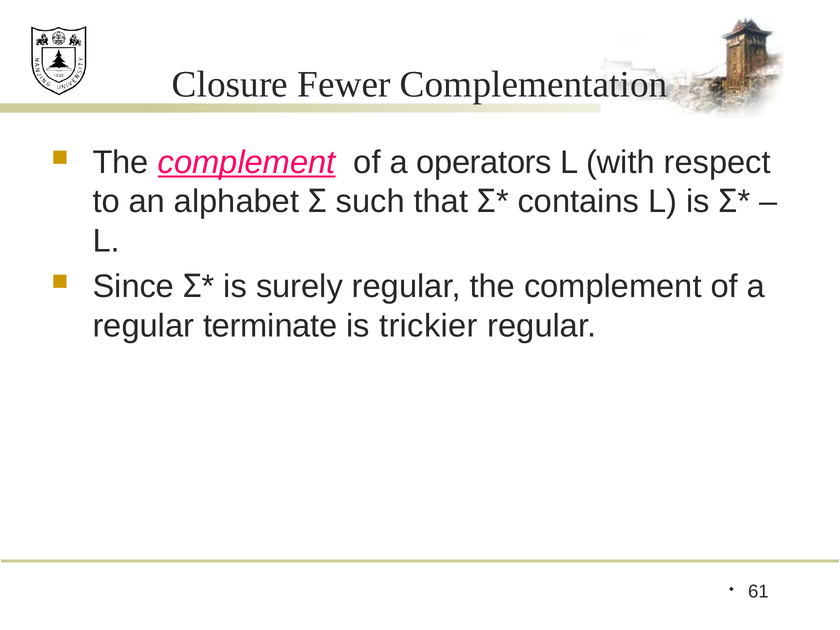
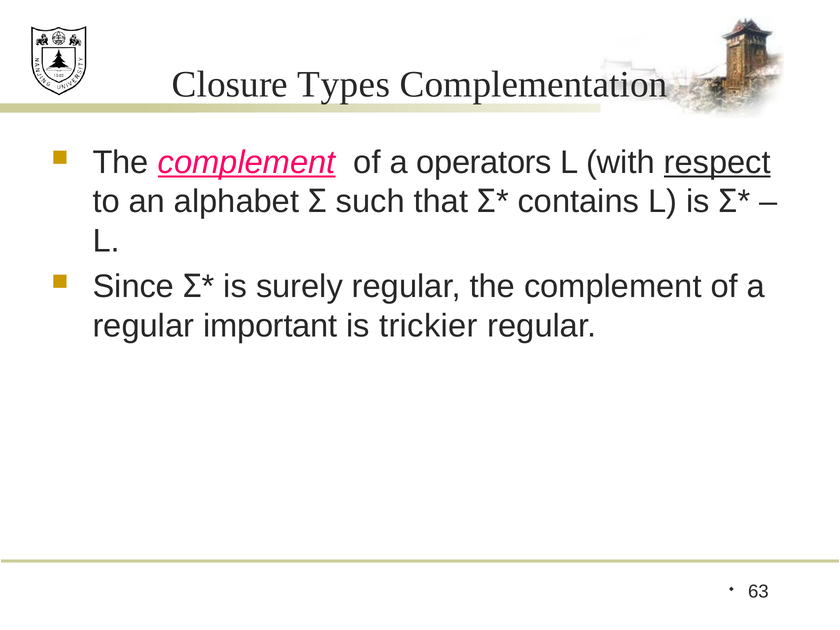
Fewer: Fewer -> Types
respect underline: none -> present
terminate: terminate -> important
61: 61 -> 63
